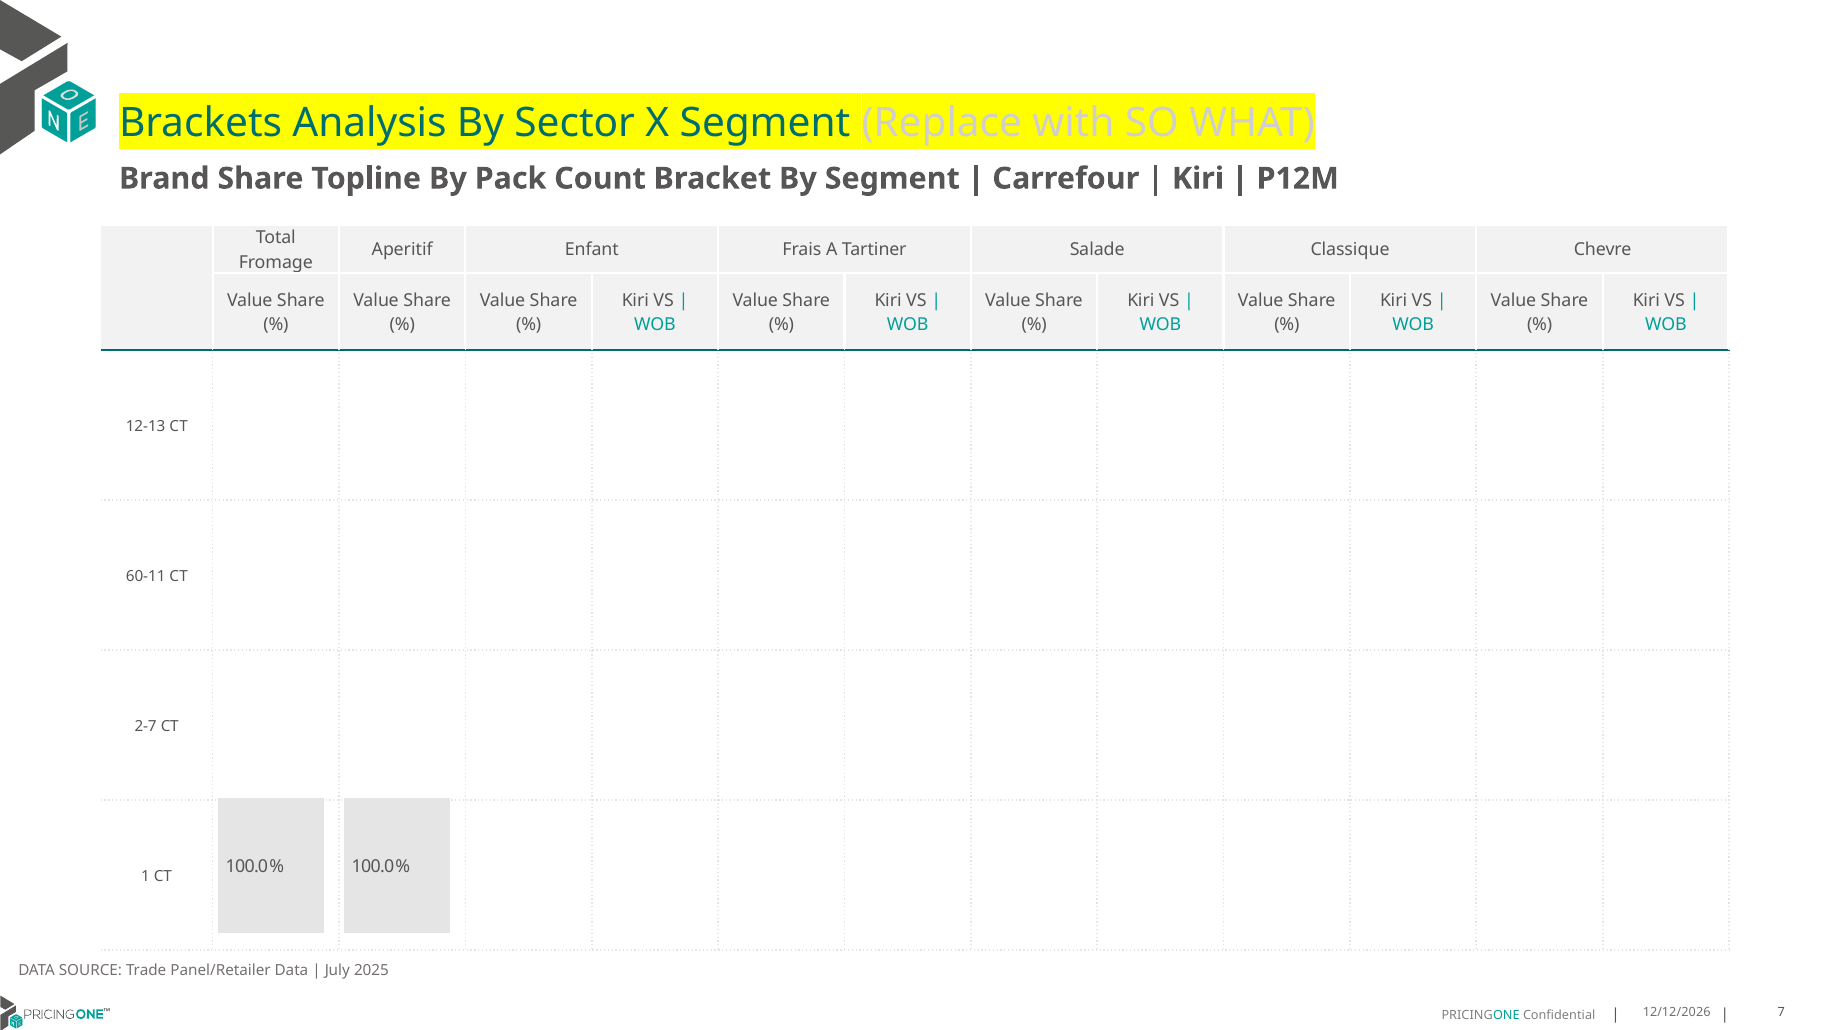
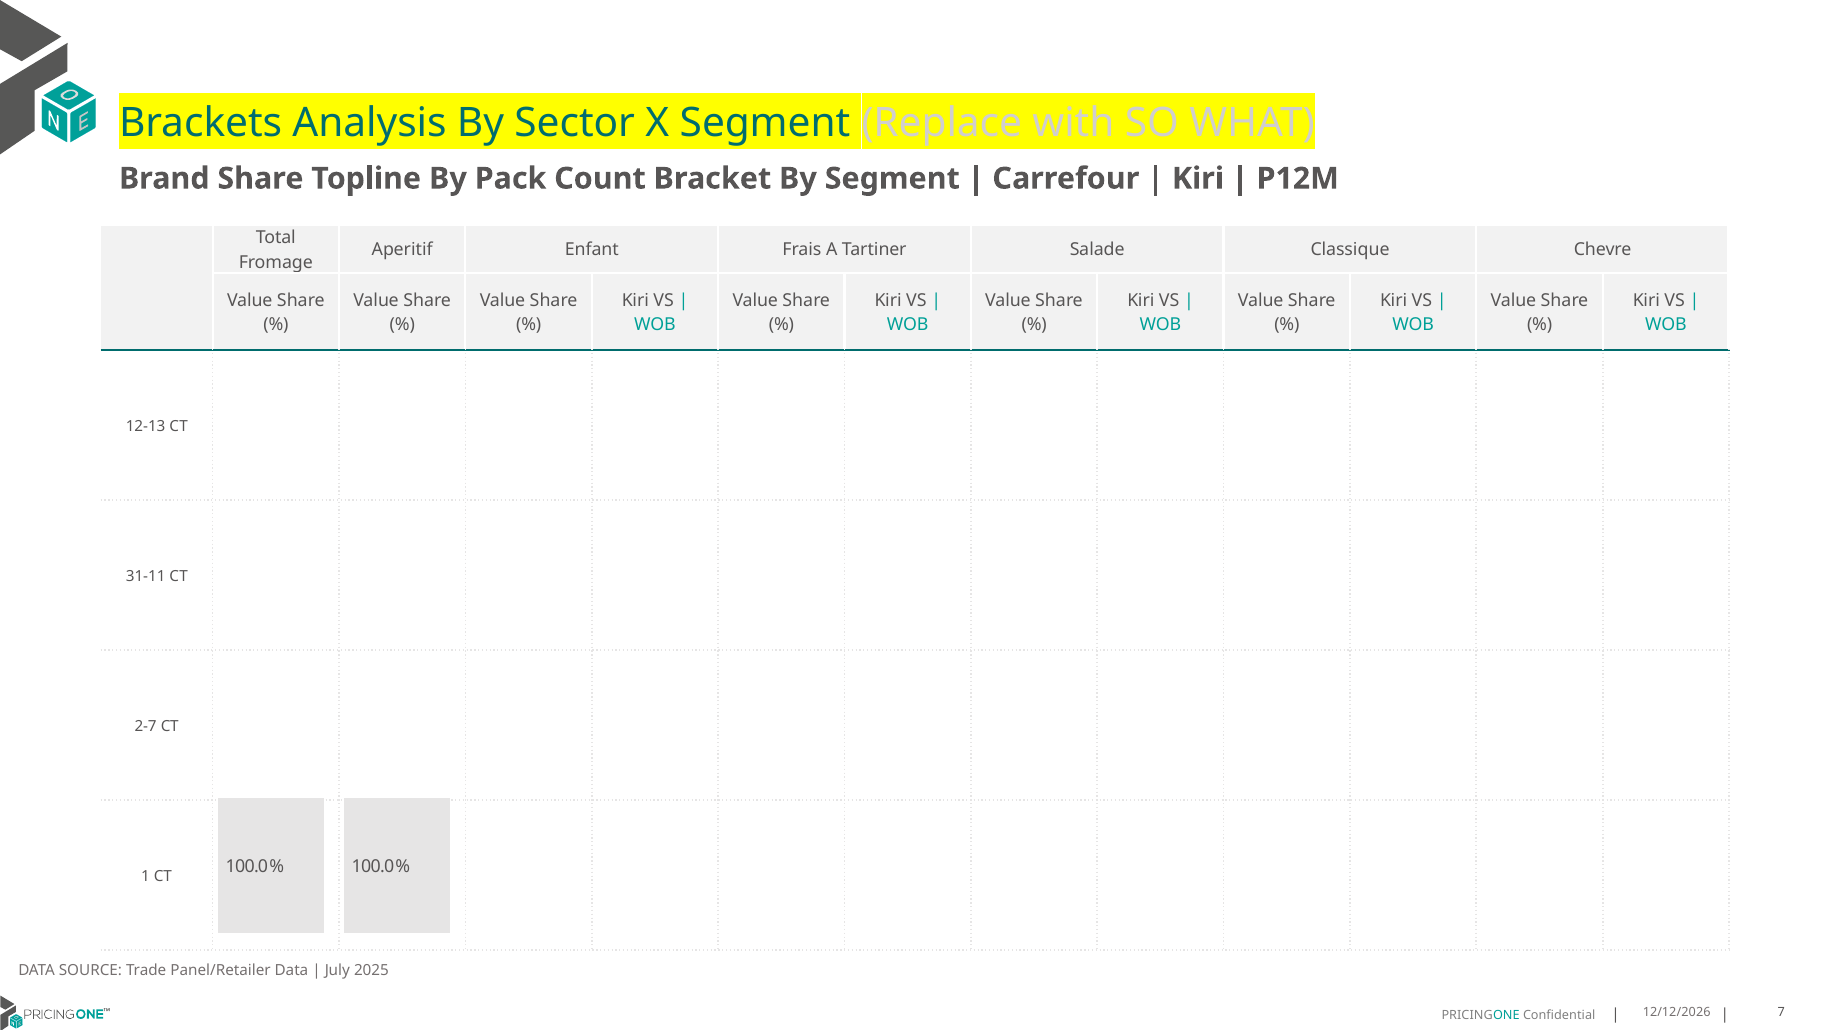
60-11: 60-11 -> 31-11
